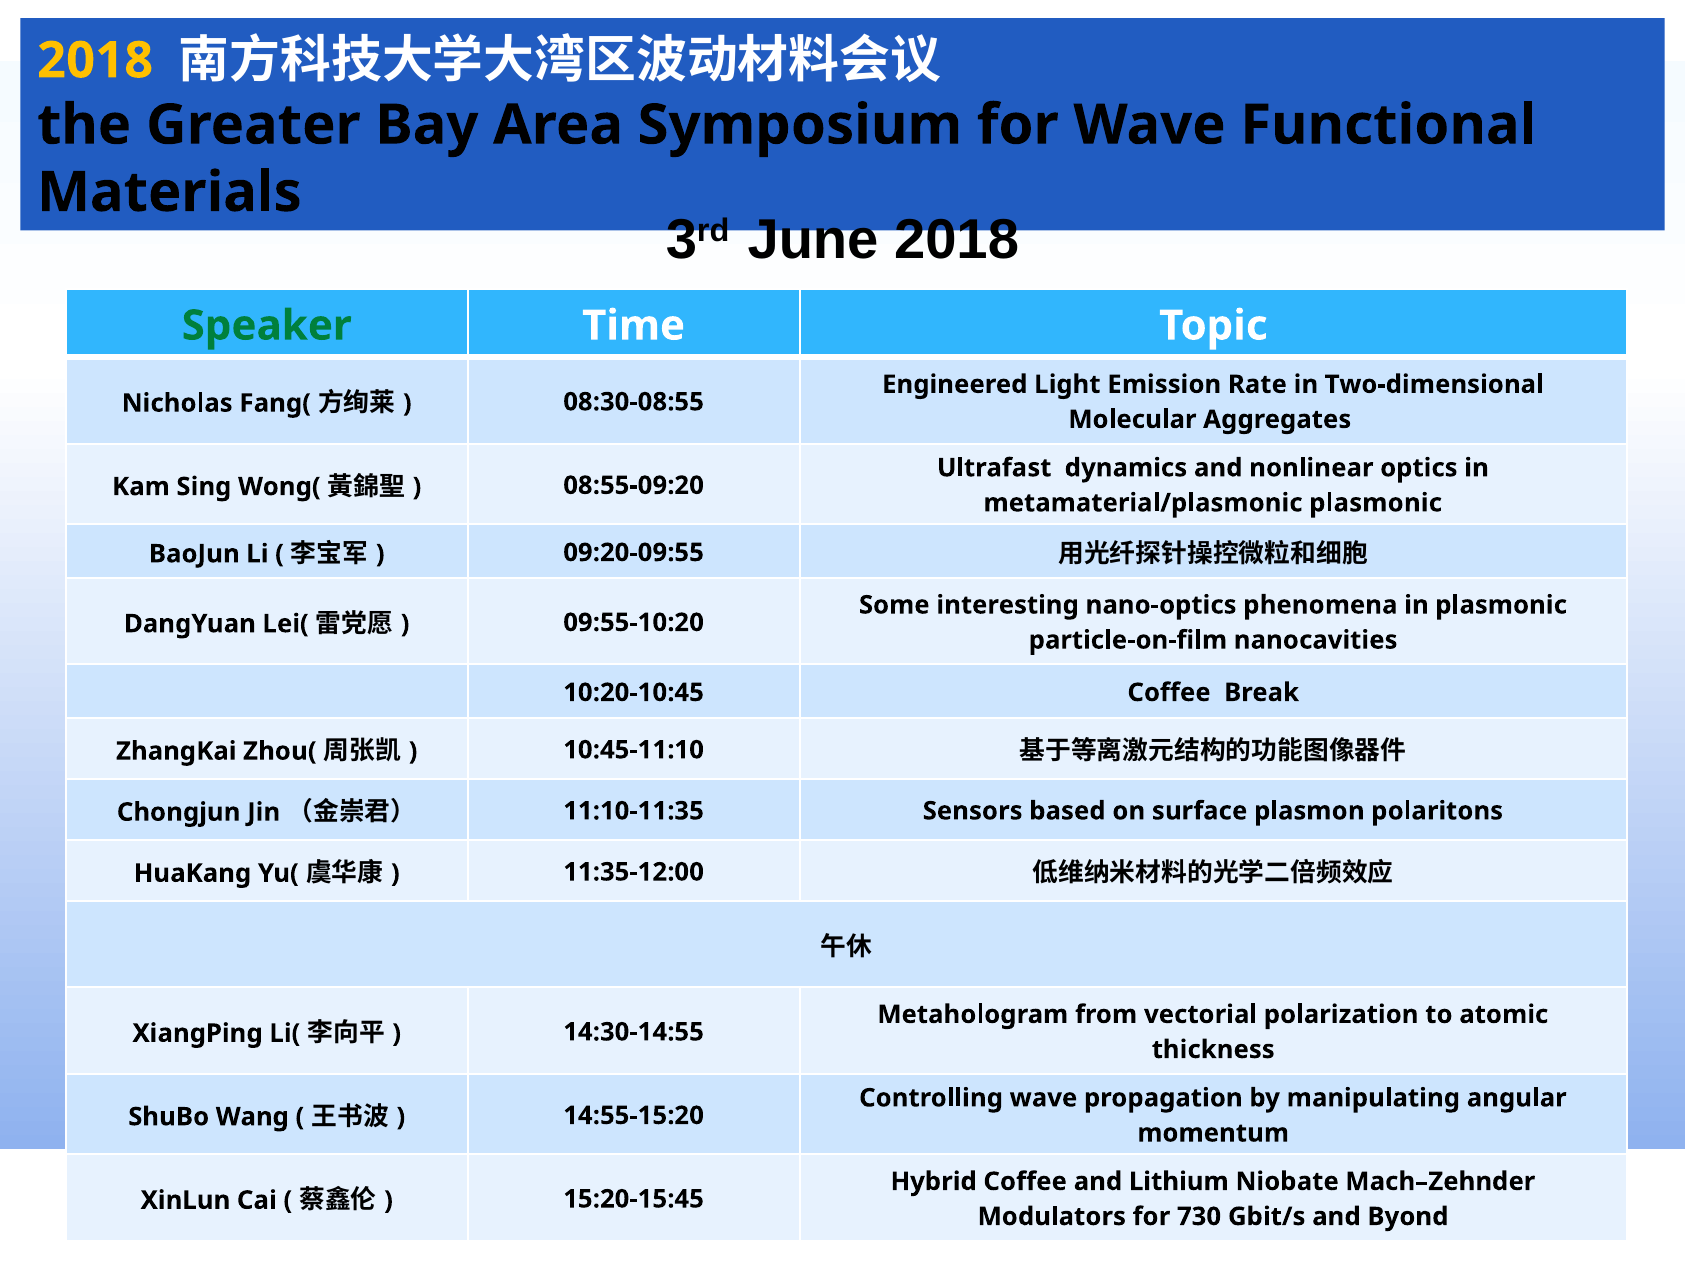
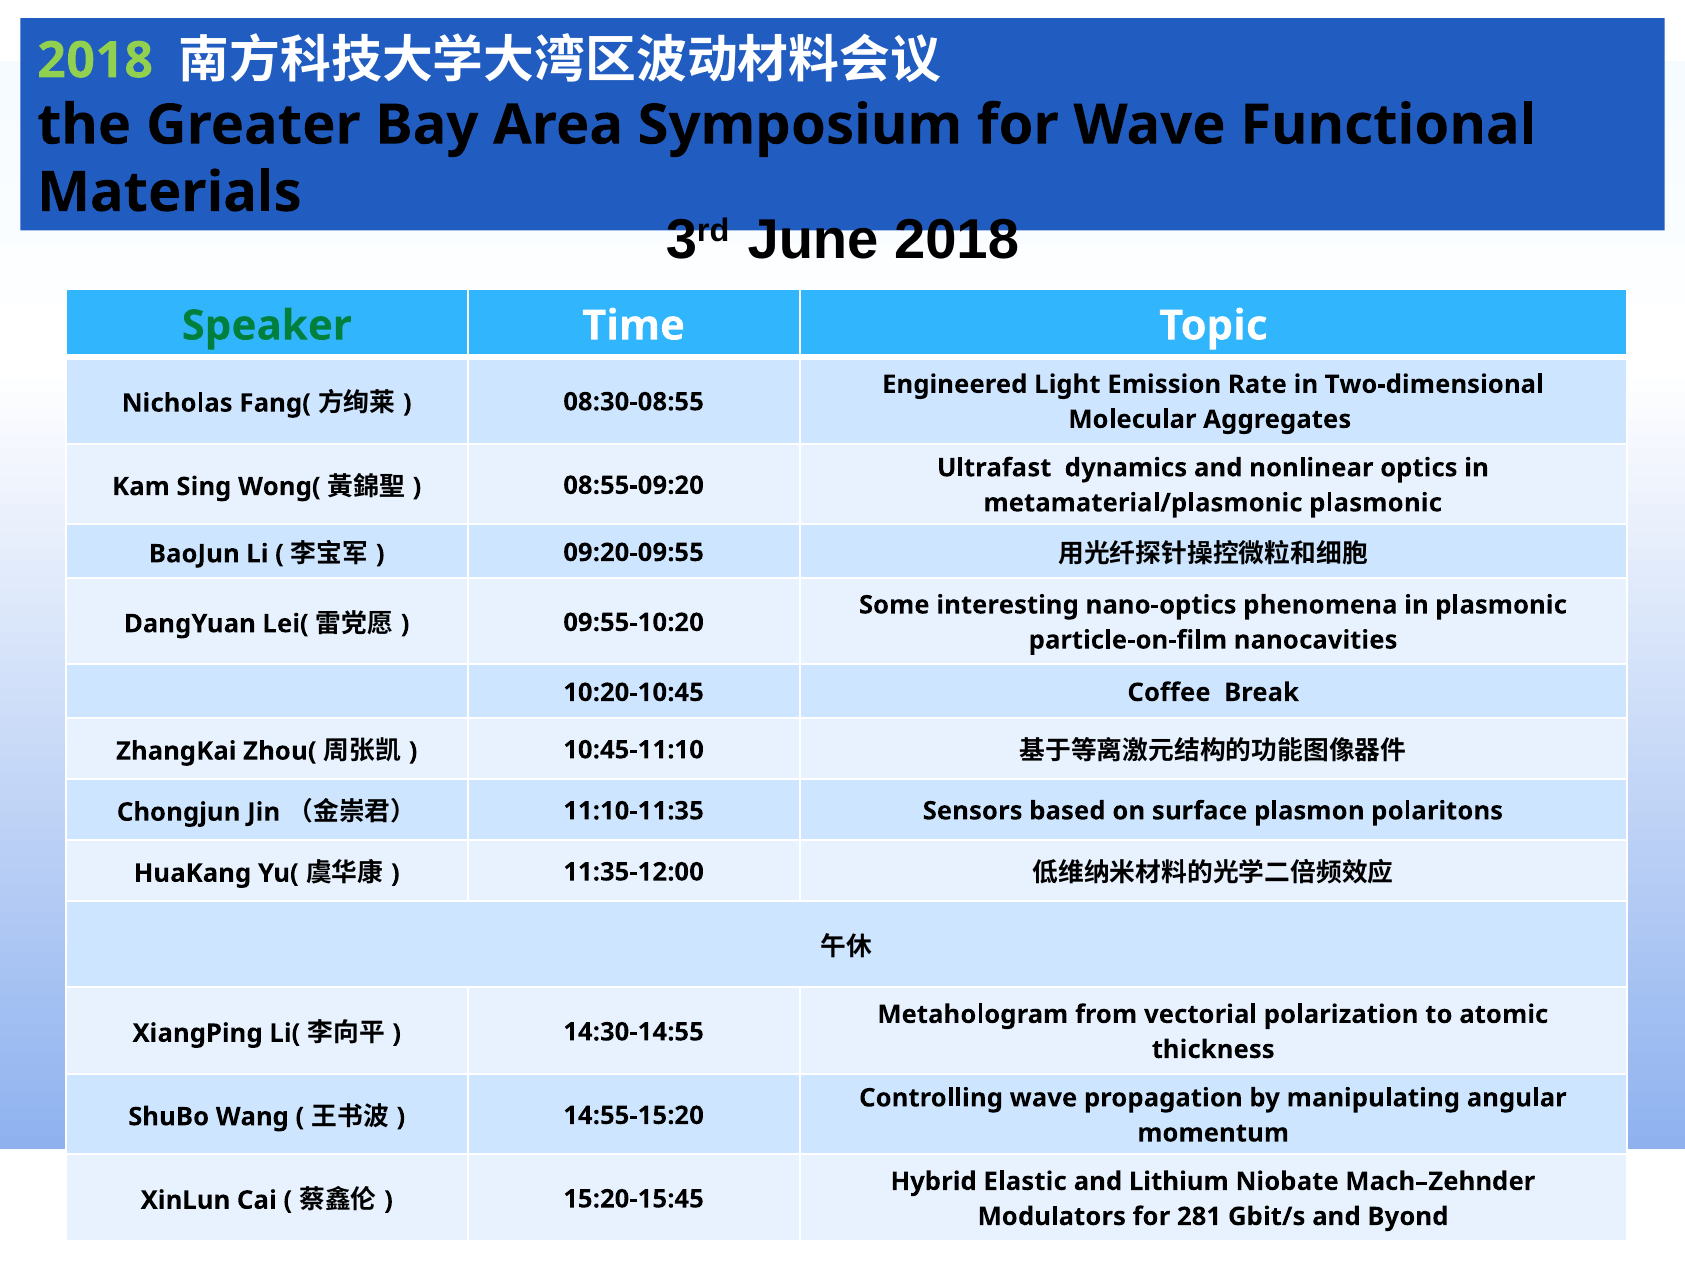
2018 at (95, 61) colour: yellow -> light green
Hybrid Coffee: Coffee -> Elastic
730: 730 -> 281
